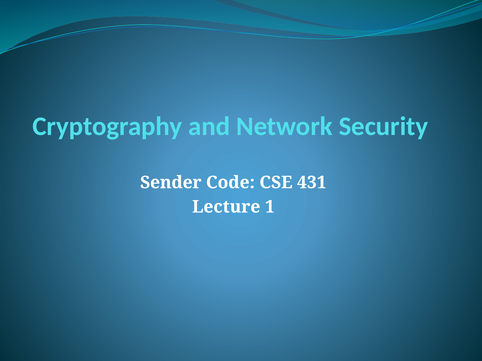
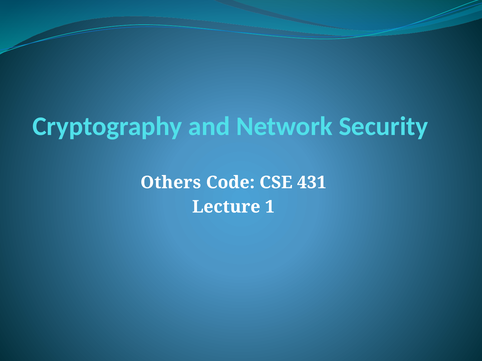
Sender: Sender -> Others
